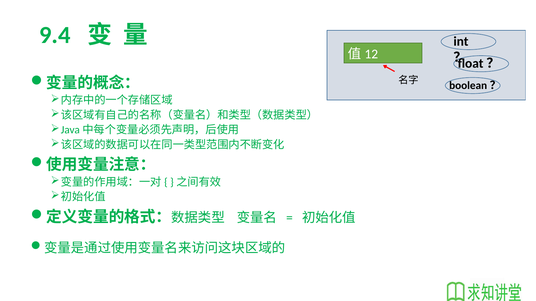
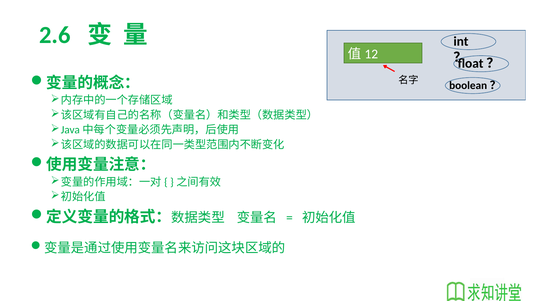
9.4: 9.4 -> 2.6
